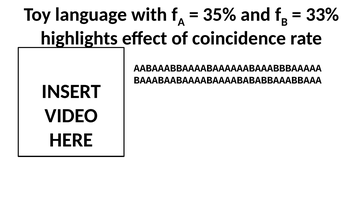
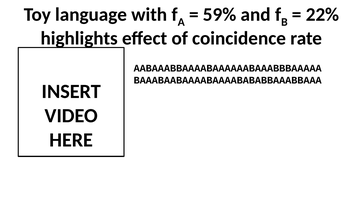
35%: 35% -> 59%
33%: 33% -> 22%
